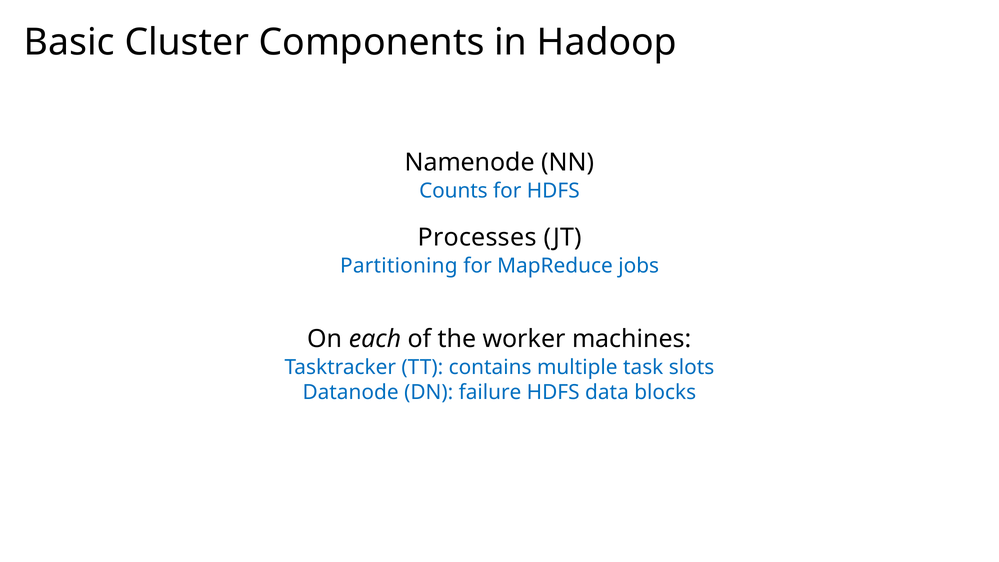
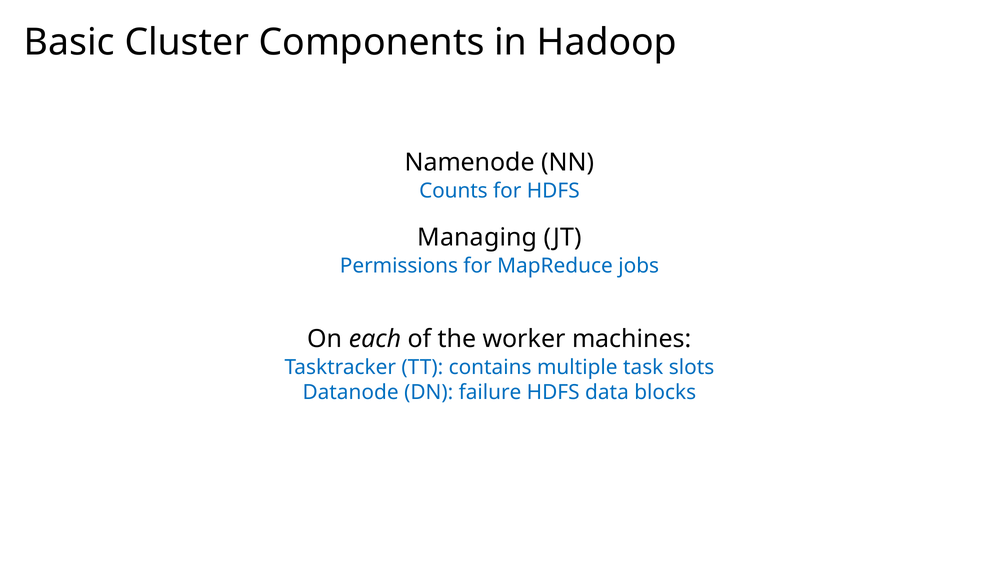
Processes: Processes -> Managing
Partitioning: Partitioning -> Permissions
